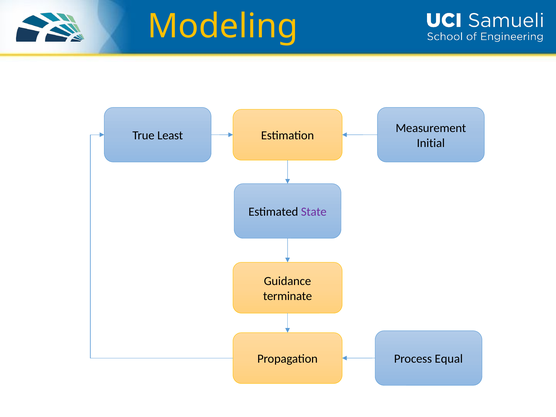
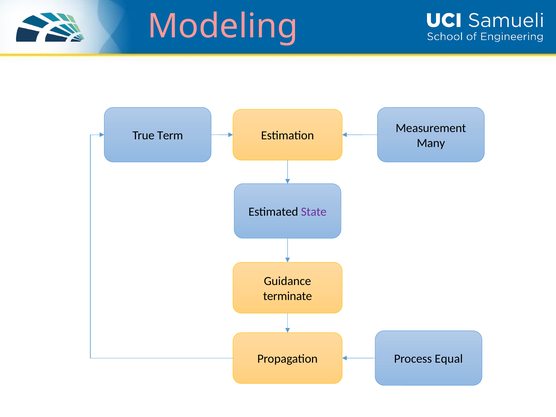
Modeling colour: yellow -> pink
Least: Least -> Term
Initial: Initial -> Many
